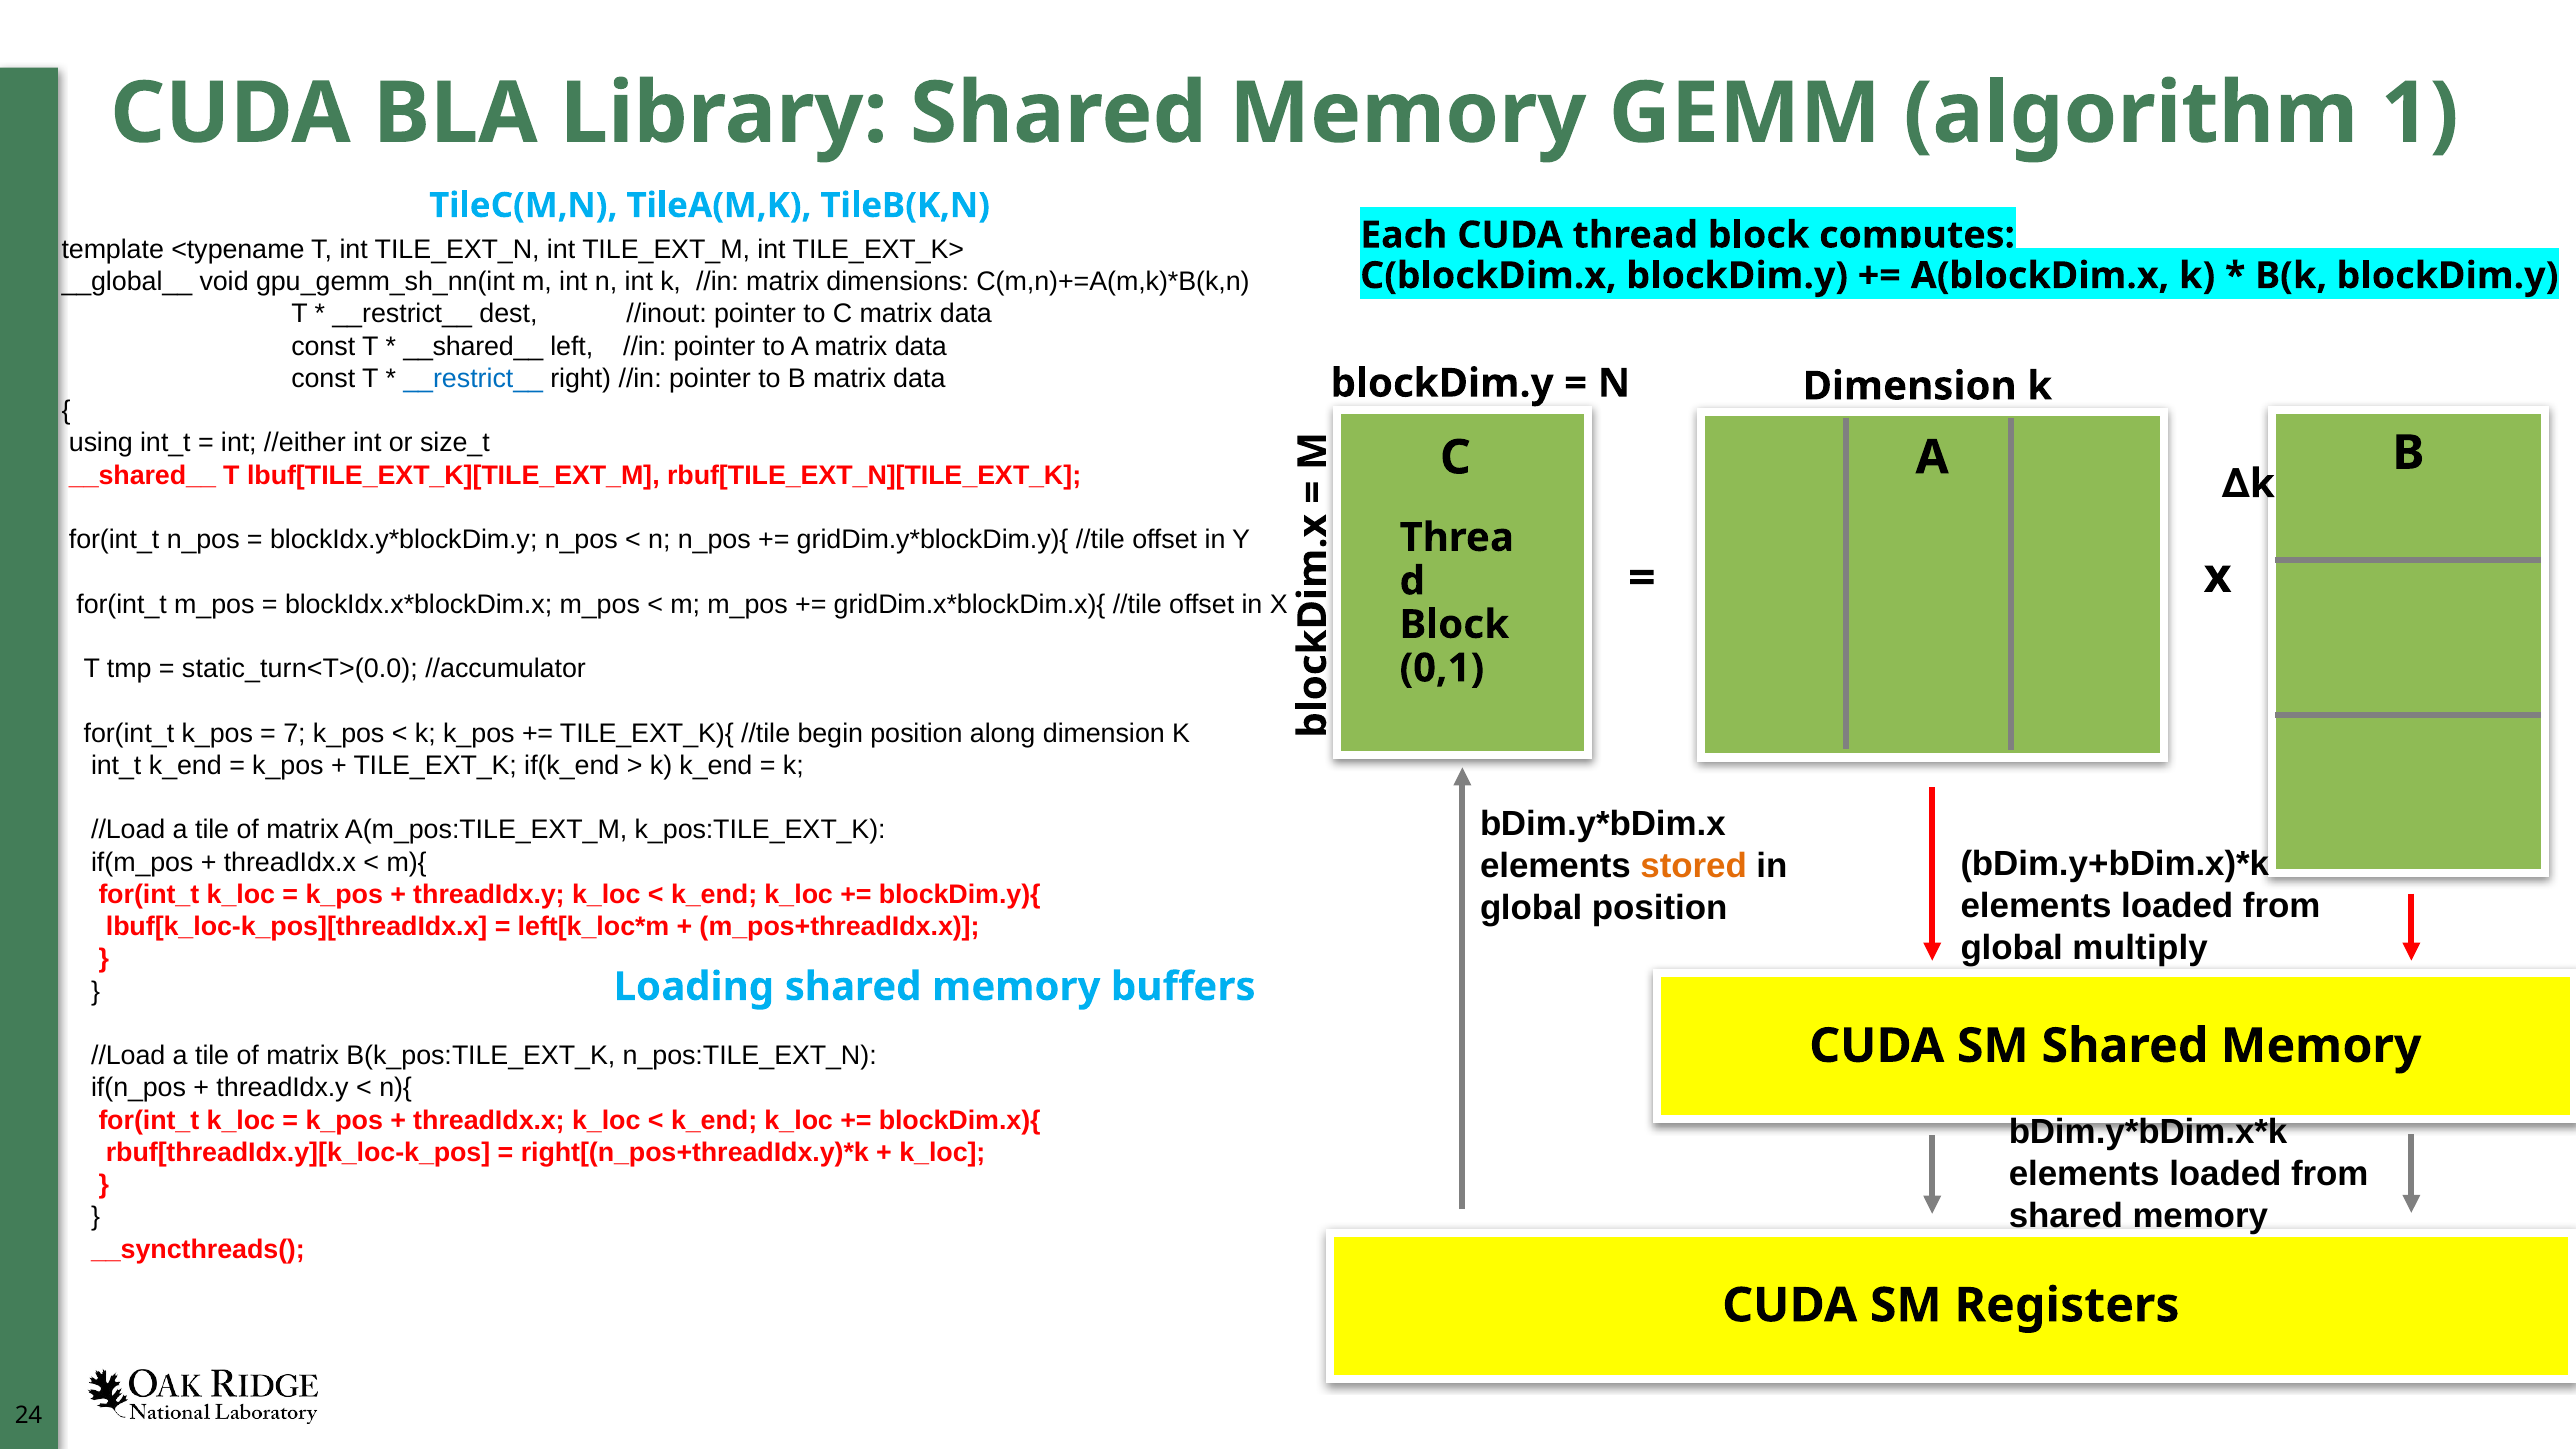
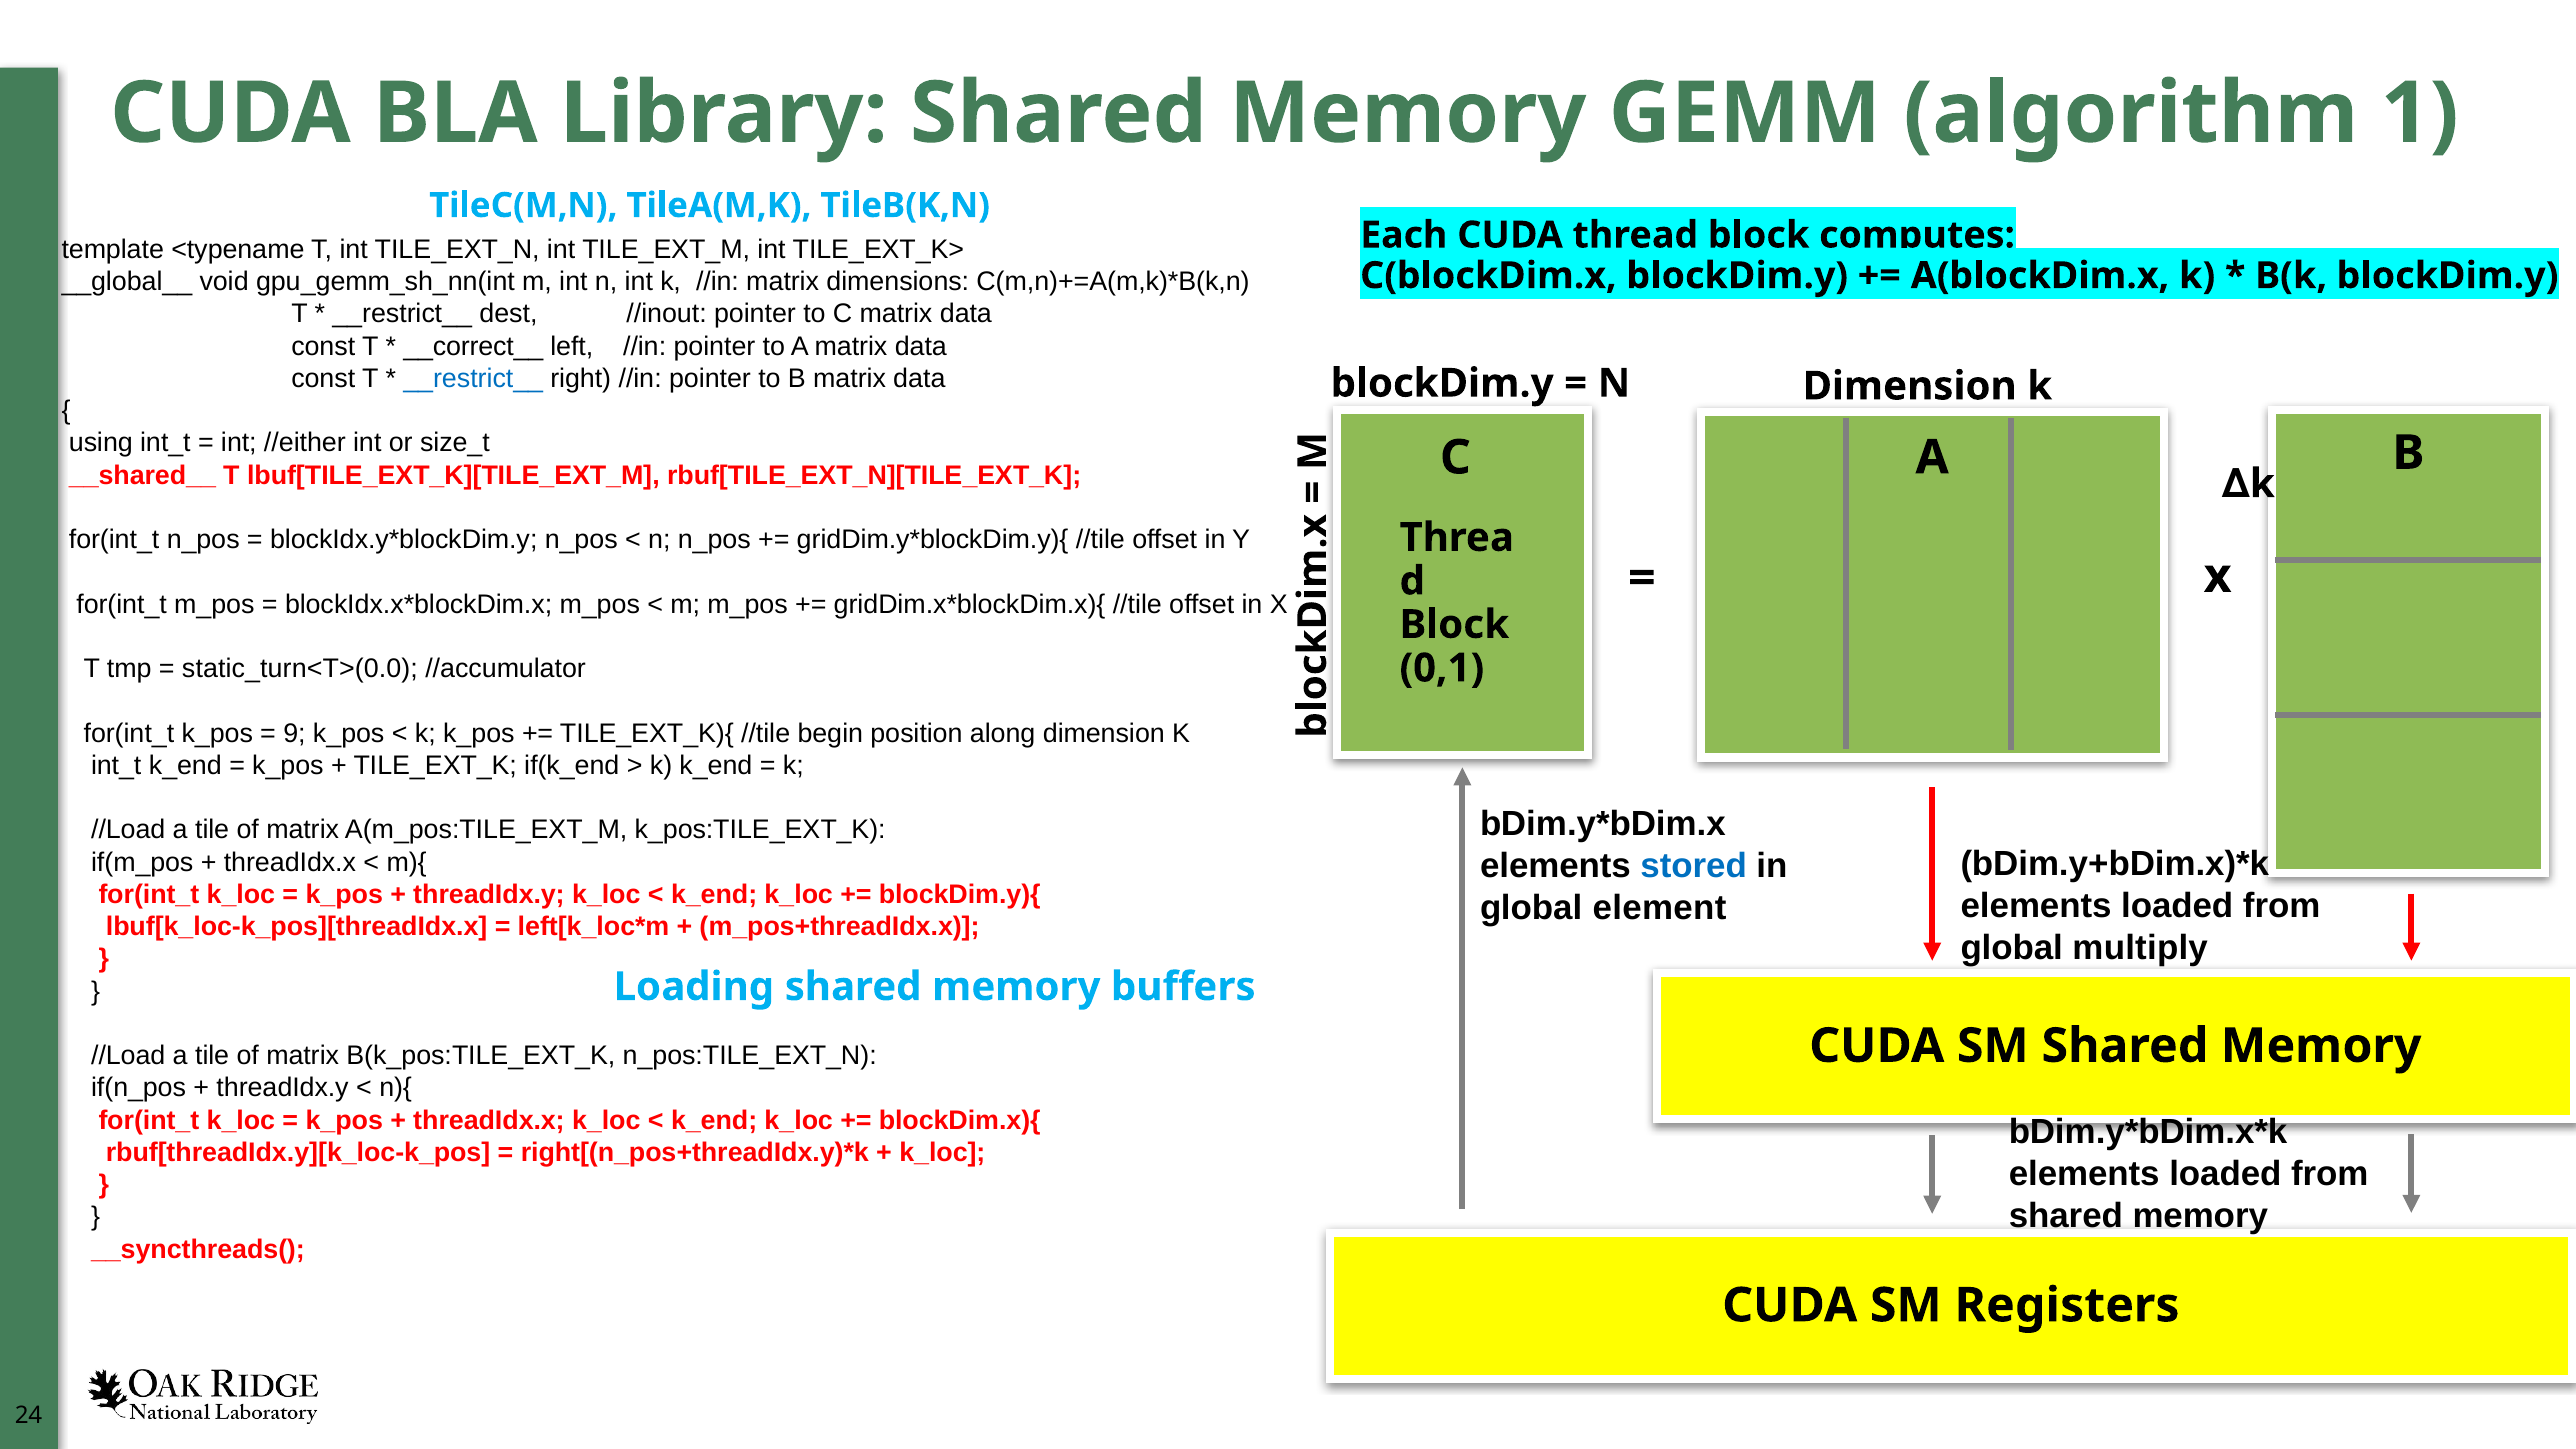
__shared__ at (473, 346): __shared__ -> __correct__
7: 7 -> 9
stored colour: orange -> blue
global position: position -> element
